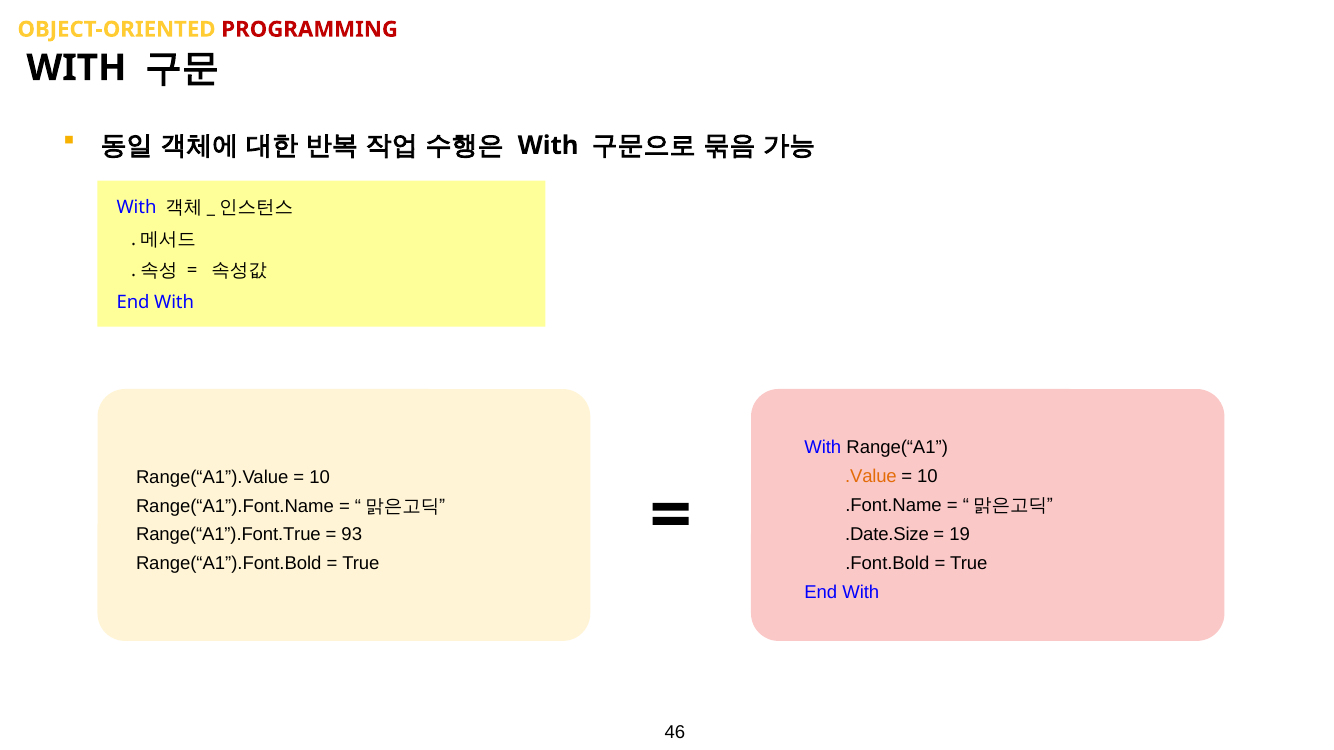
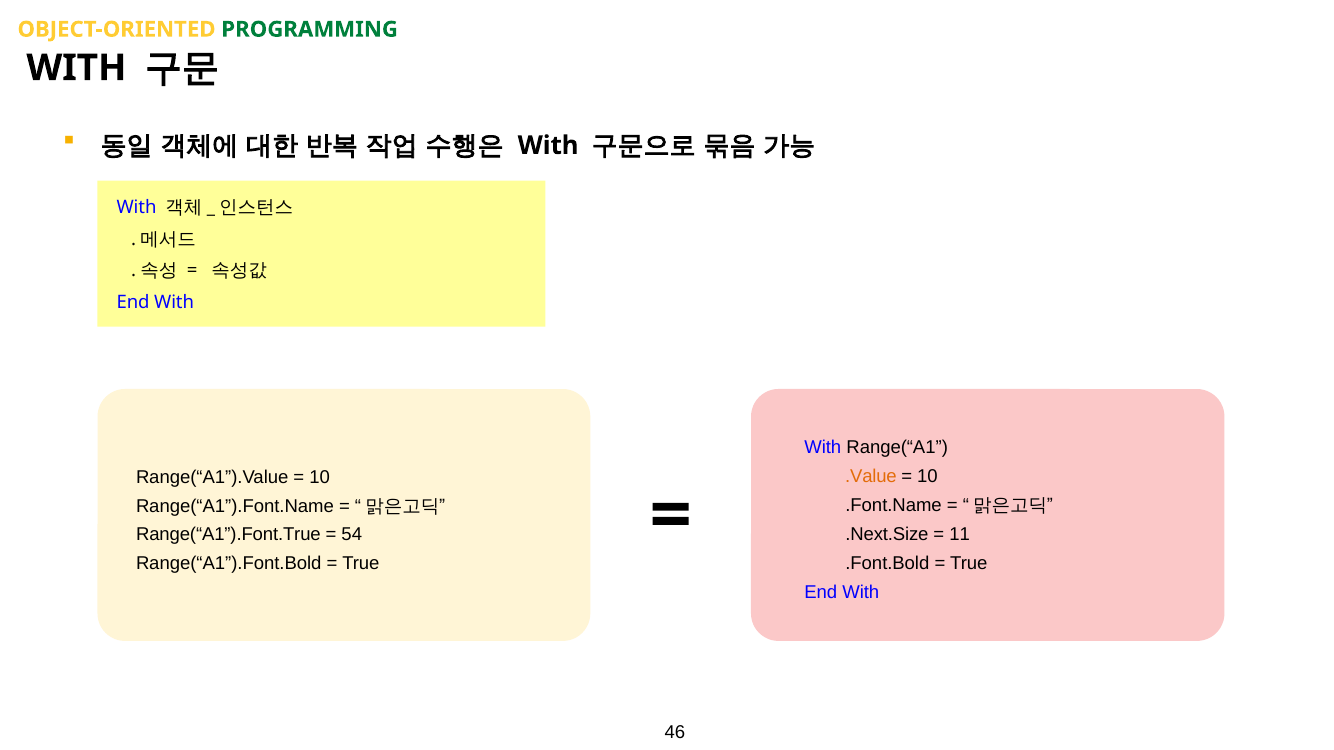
PROGRAMMING colour: red -> green
.Date.Size: .Date.Size -> .Next.Size
19: 19 -> 11
93: 93 -> 54
